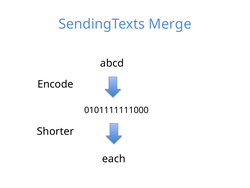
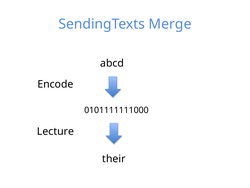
Shorter: Shorter -> Lecture
each: each -> their
